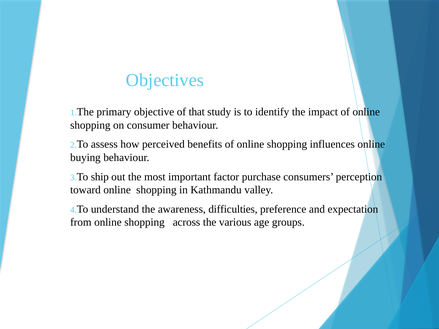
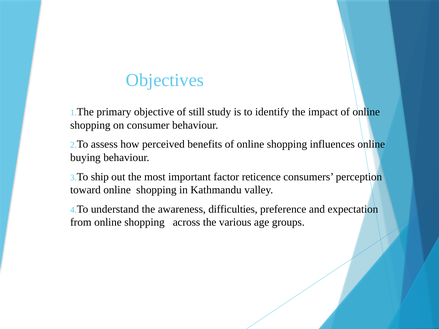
that: that -> still
purchase: purchase -> reticence
